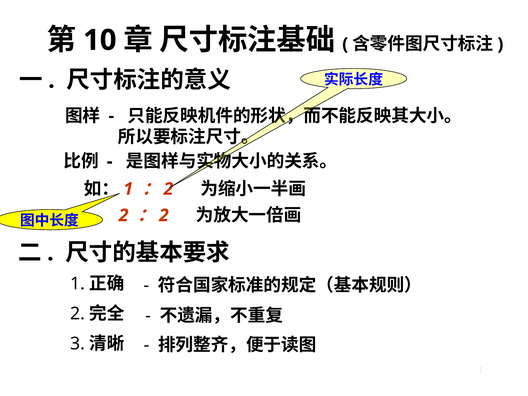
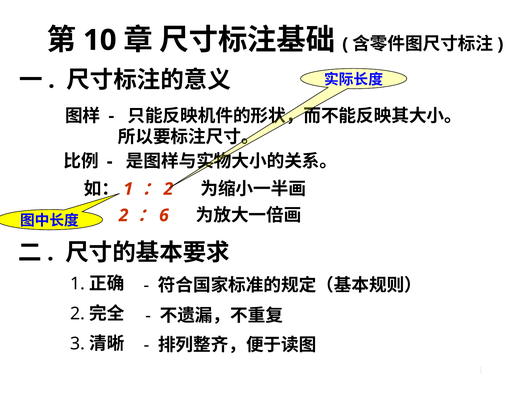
2 at (164, 215): 2 -> 6
